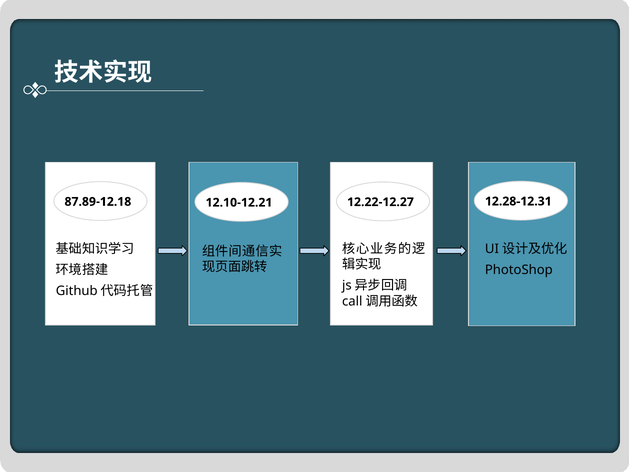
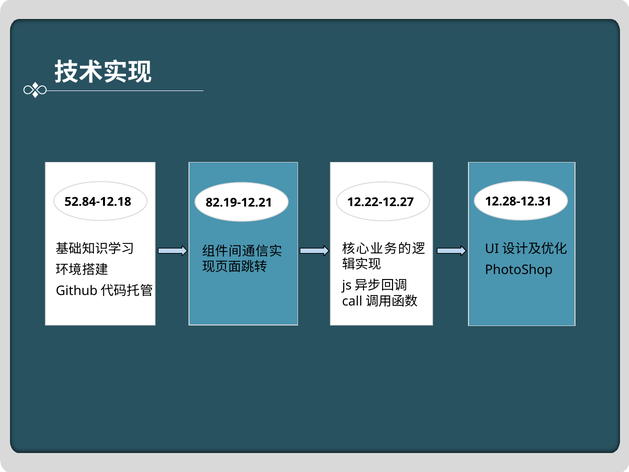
87.89-12.18: 87.89-12.18 -> 52.84-12.18
12.10-12.21: 12.10-12.21 -> 82.19-12.21
